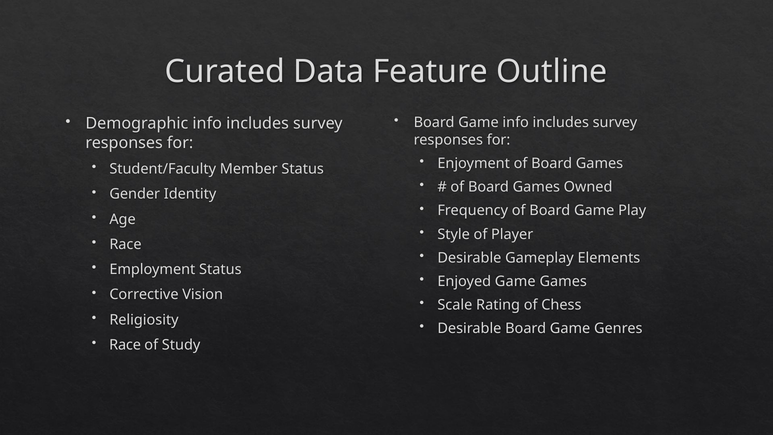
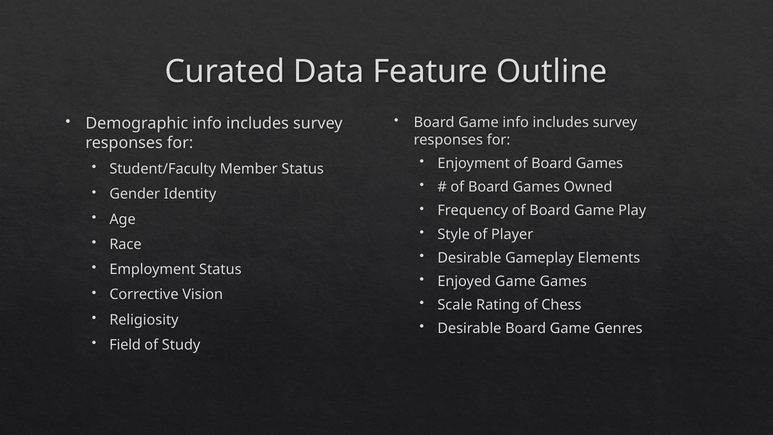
Race at (125, 345): Race -> Field
